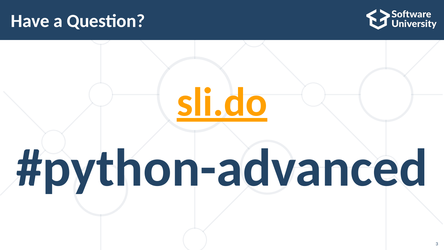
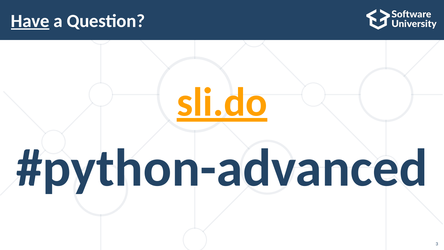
Have underline: none -> present
